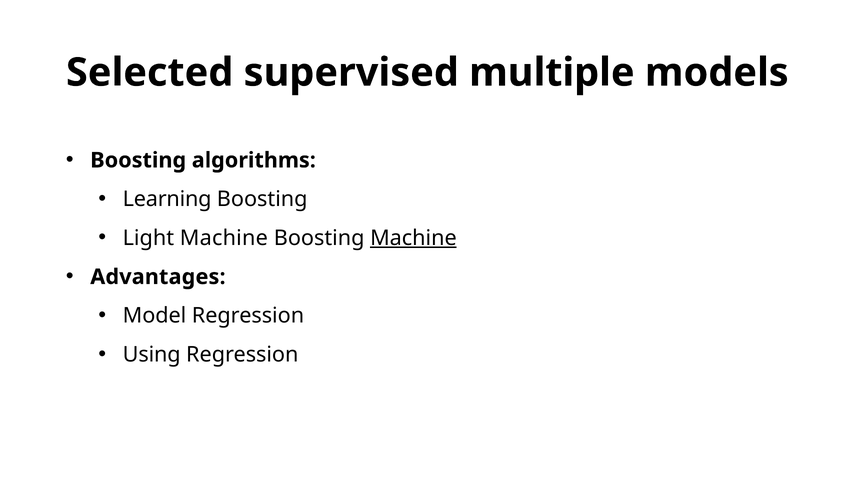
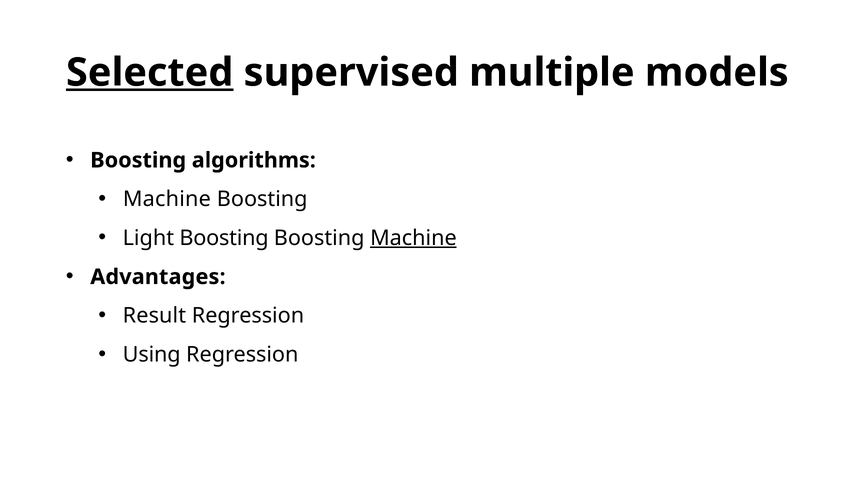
Selected underline: none -> present
Learning at (167, 199): Learning -> Machine
Light Machine: Machine -> Boosting
Model: Model -> Result
